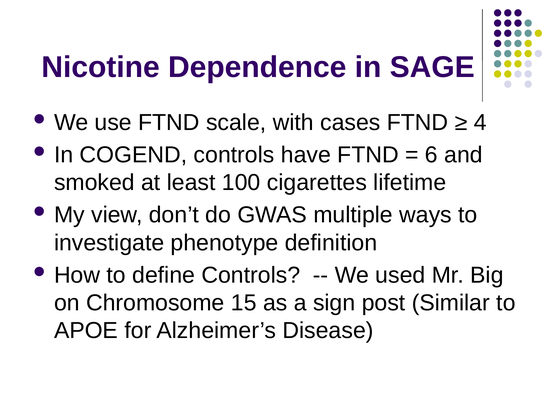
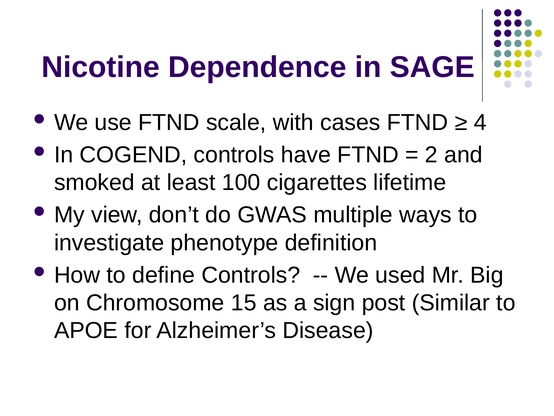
6: 6 -> 2
